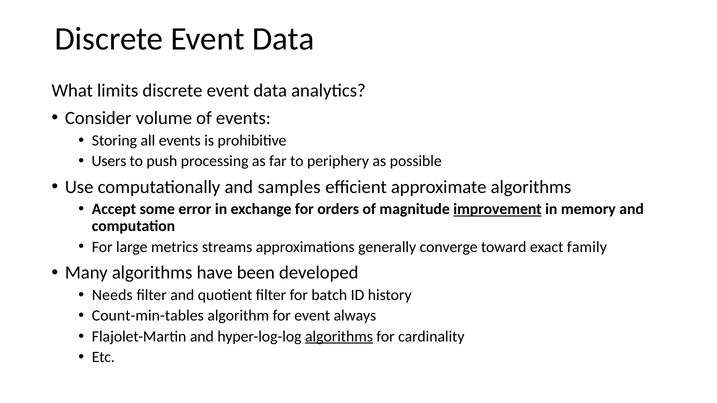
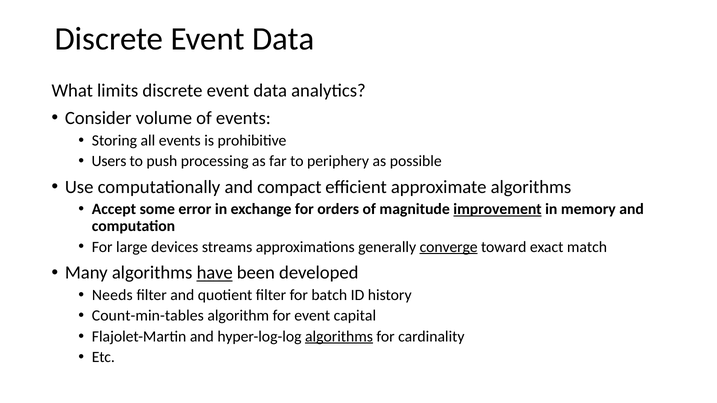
samples: samples -> compact
metrics: metrics -> devices
converge underline: none -> present
family: family -> match
have underline: none -> present
always: always -> capital
